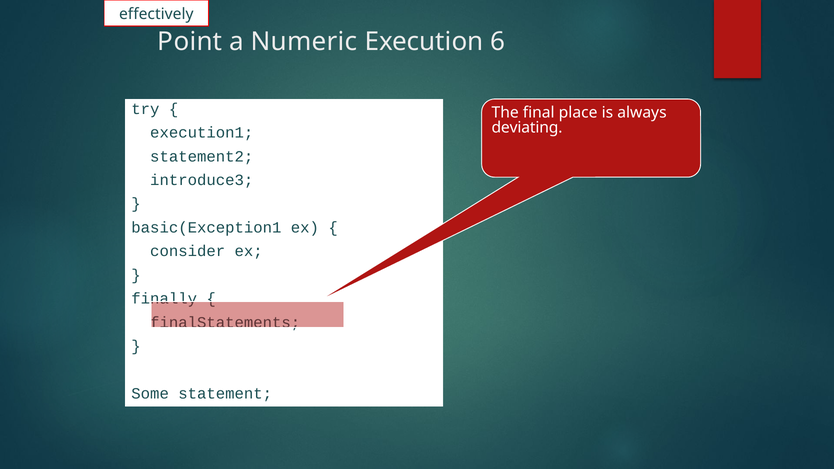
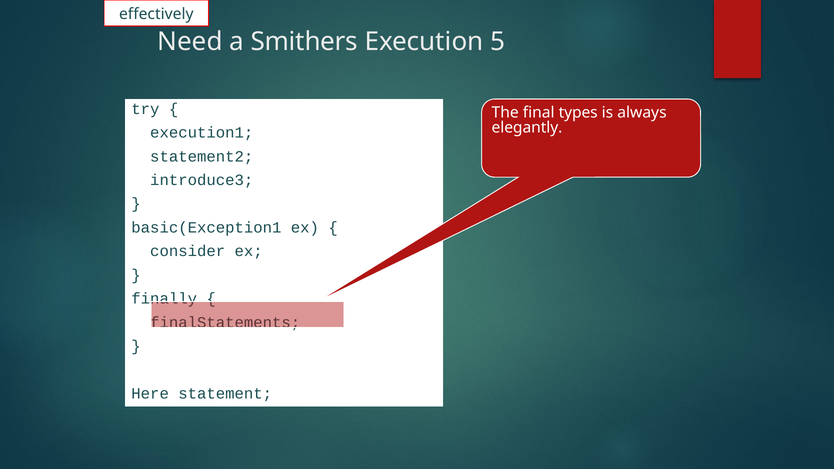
Point: Point -> Need
Numeric: Numeric -> Smithers
6: 6 -> 5
place: place -> types
deviating: deviating -> elegantly
Some: Some -> Here
